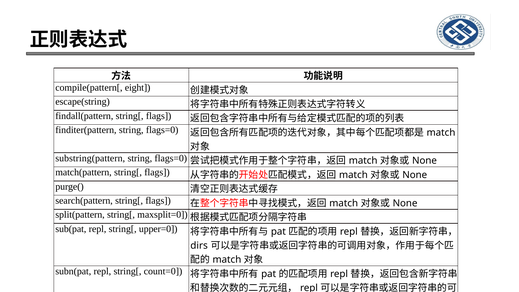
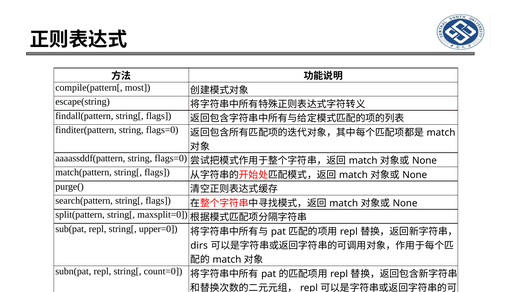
eight: eight -> most
substring(pattern: substring(pattern -> aaaassddf(pattern
